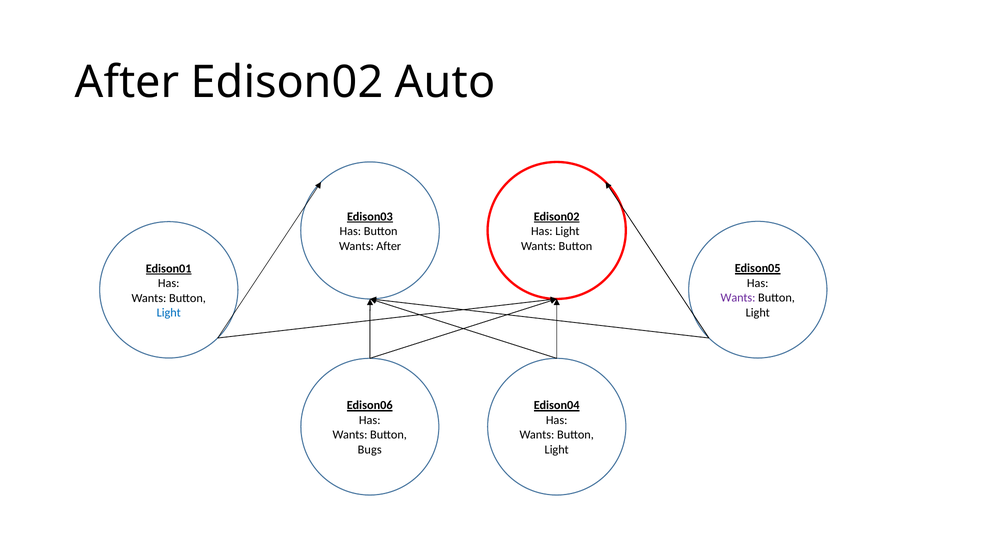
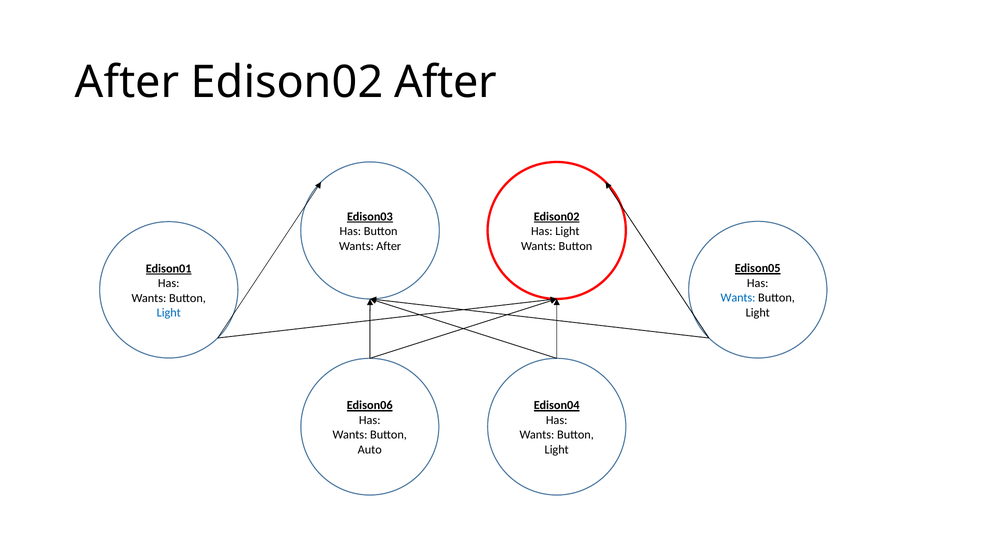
Edison02 Auto: Auto -> After
Wants at (738, 298) colour: purple -> blue
Bugs: Bugs -> Auto
